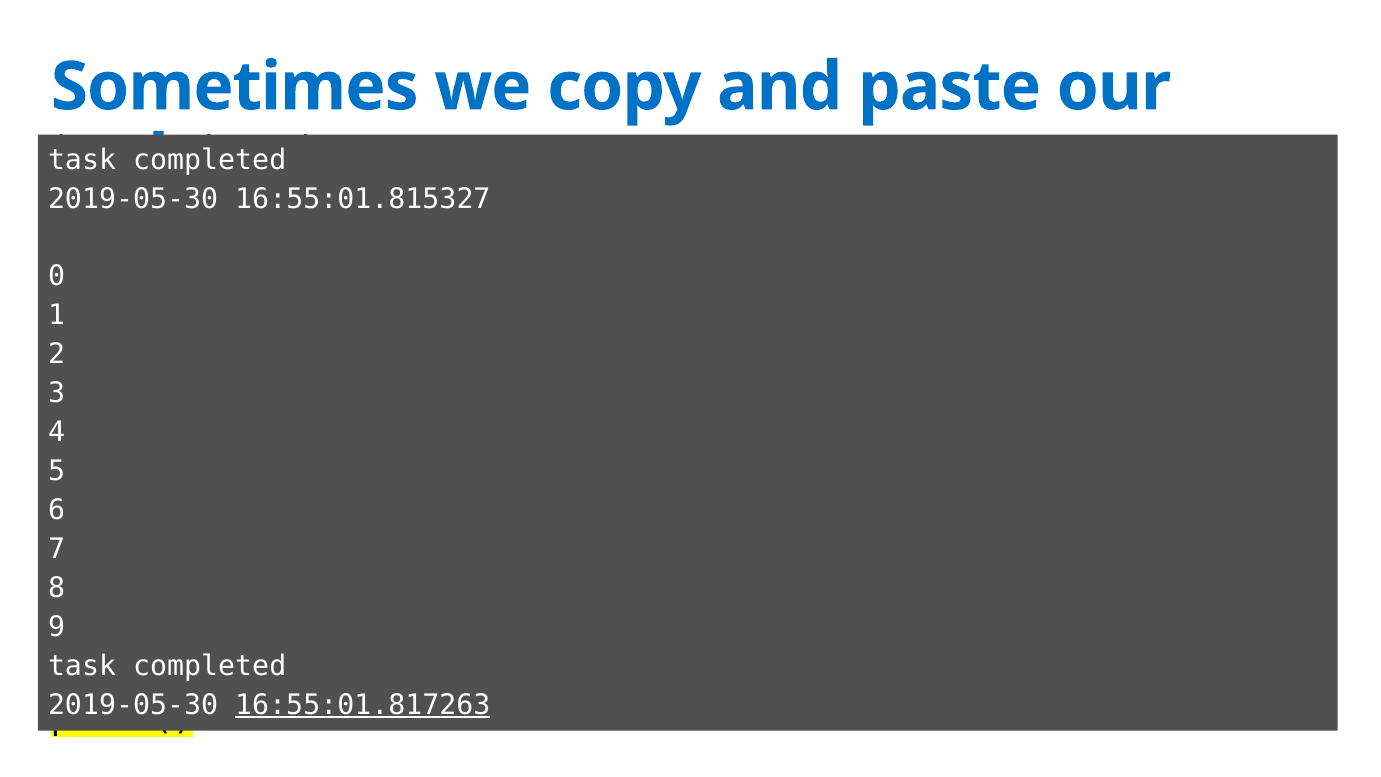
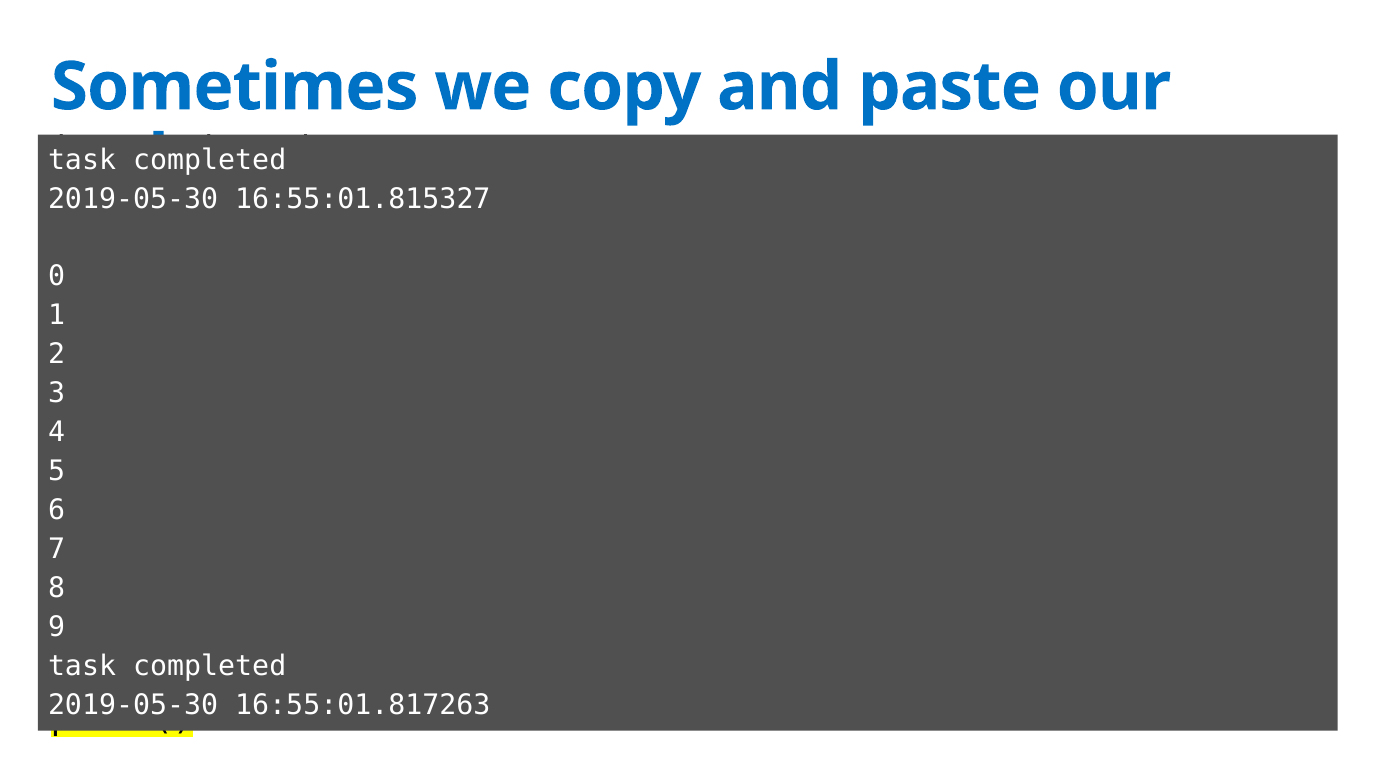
16:55:01.817263 underline: present -> none
